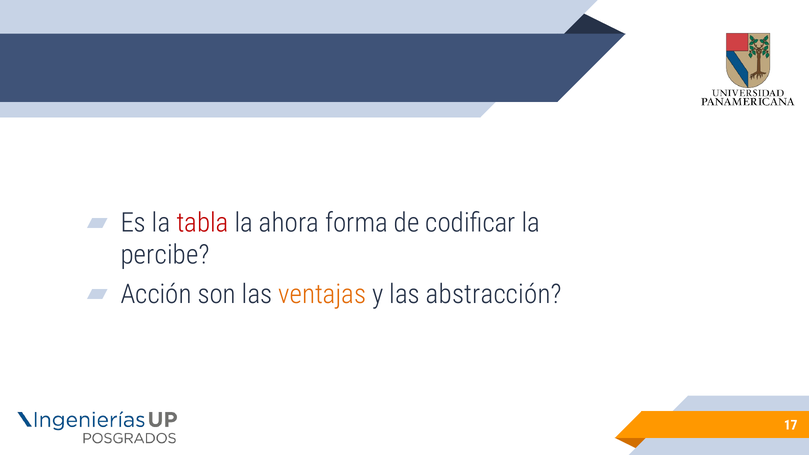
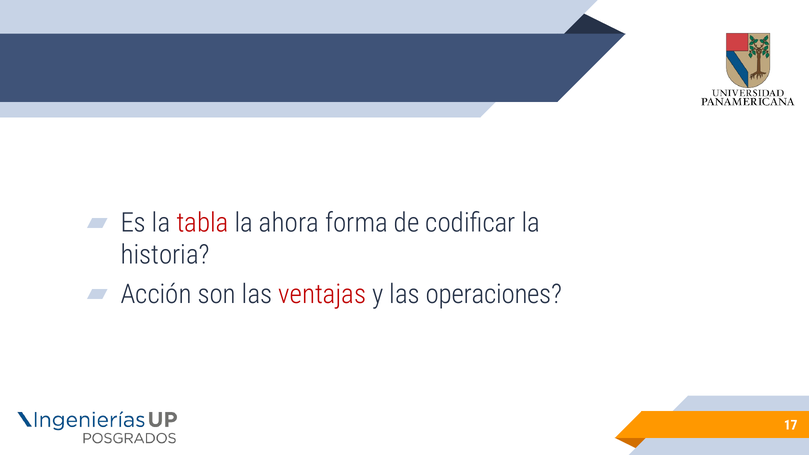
percibe: percibe -> historia
ventajas colour: orange -> red
abstracción: abstracción -> operaciones
